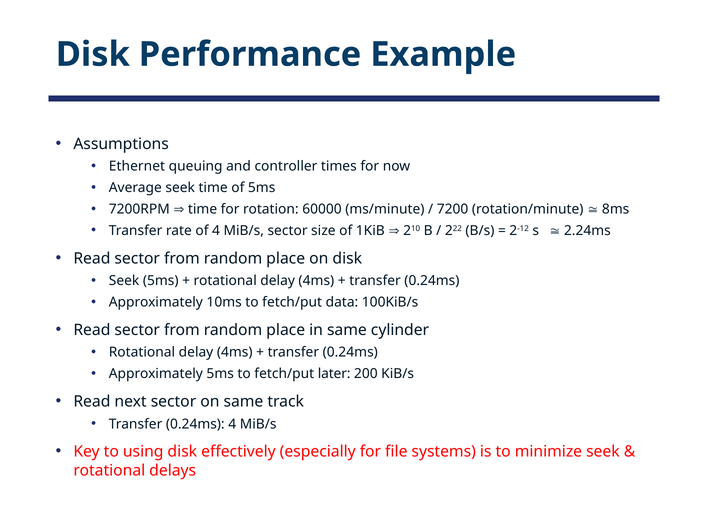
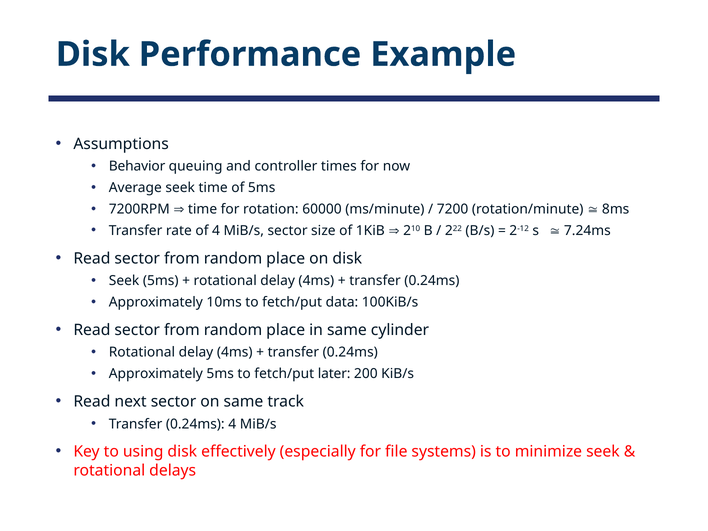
Ethernet: Ethernet -> Behavior
2.24ms: 2.24ms -> 7.24ms
